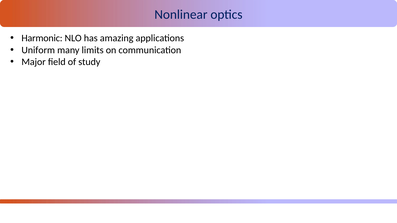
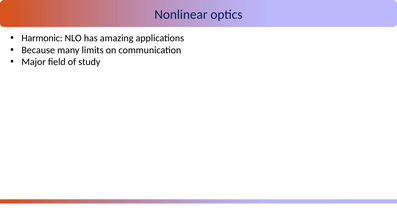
Uniform: Uniform -> Because
